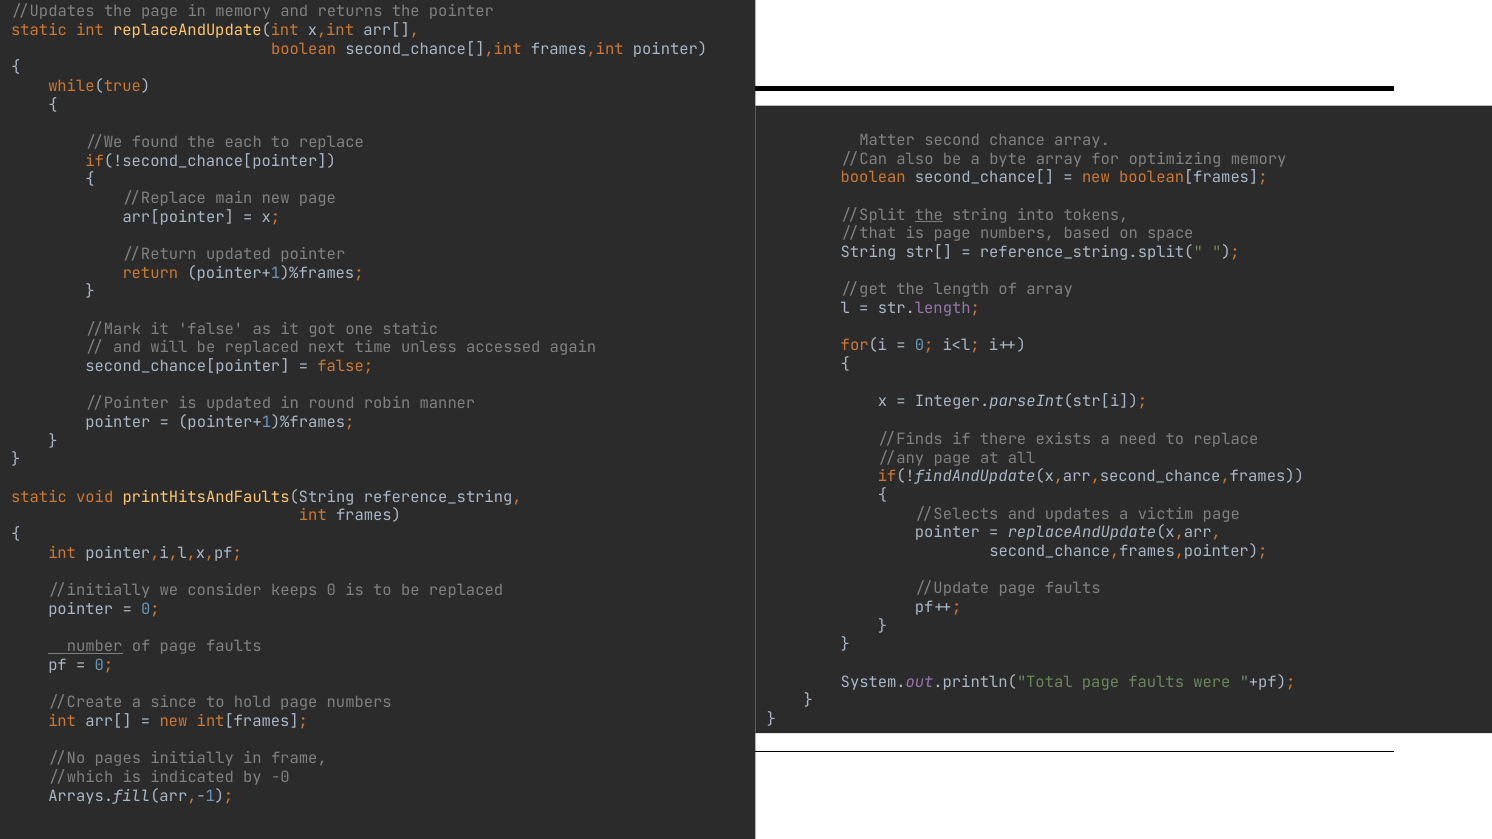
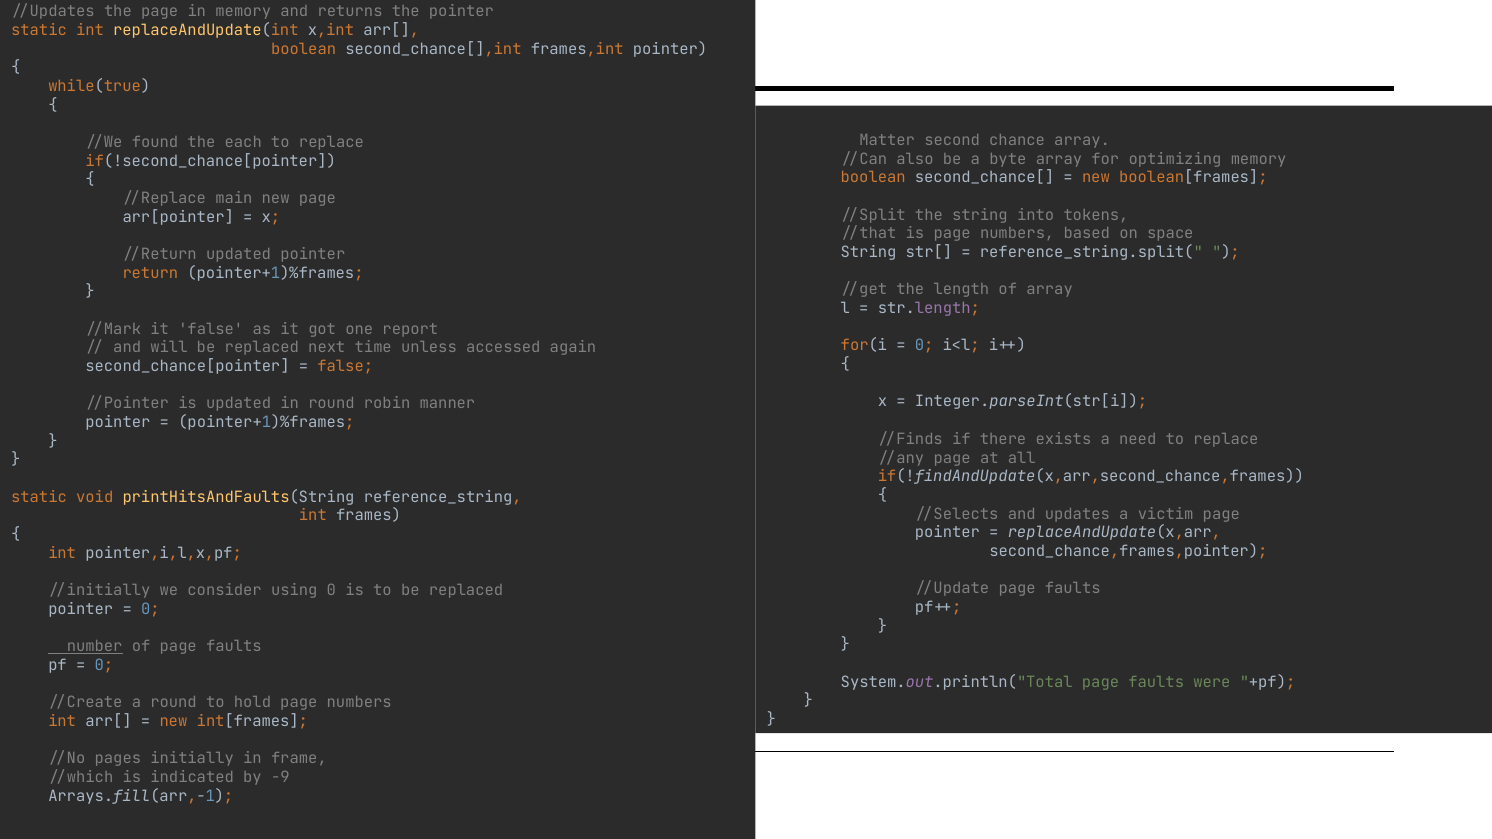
the at (929, 215) underline: present -> none
one static: static -> report
keeps: keeps -> using
a since: since -> round
-0: -0 -> -9
